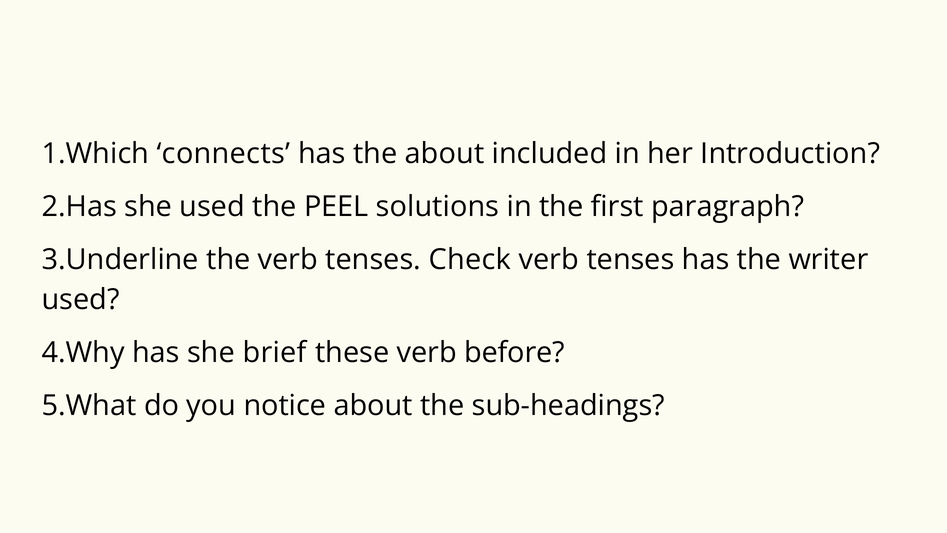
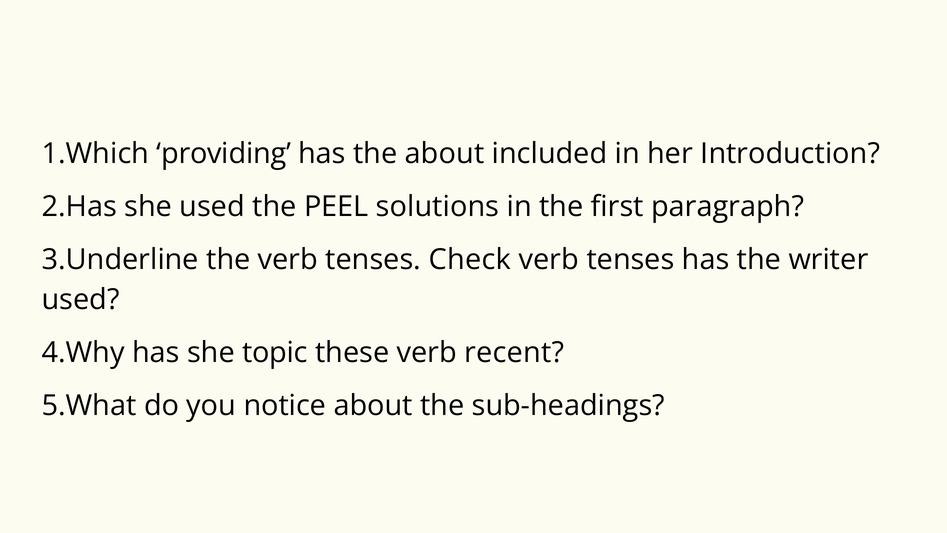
connects: connects -> providing
brief: brief -> topic
before: before -> recent
